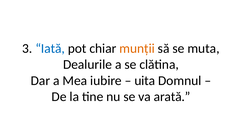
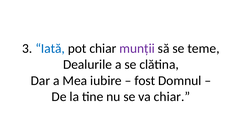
munții colour: orange -> purple
muta: muta -> teme
uita: uita -> fost
va arată: arată -> chiar
